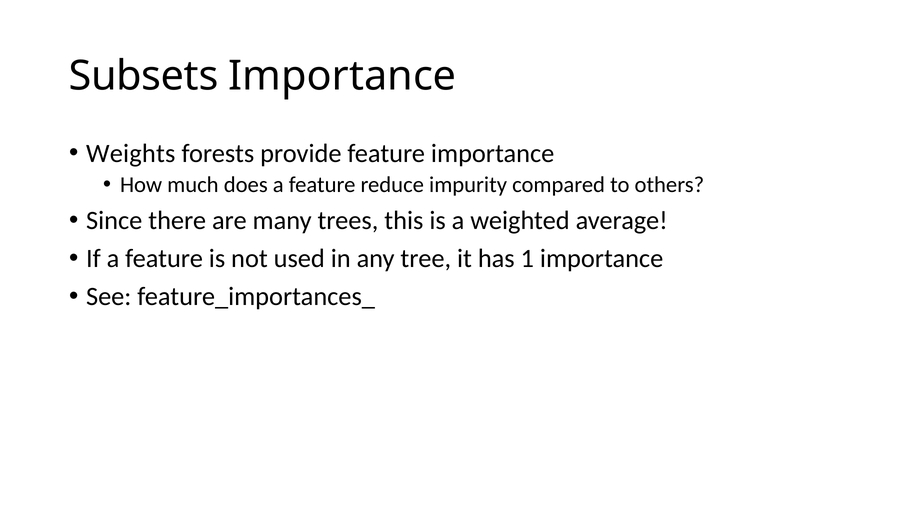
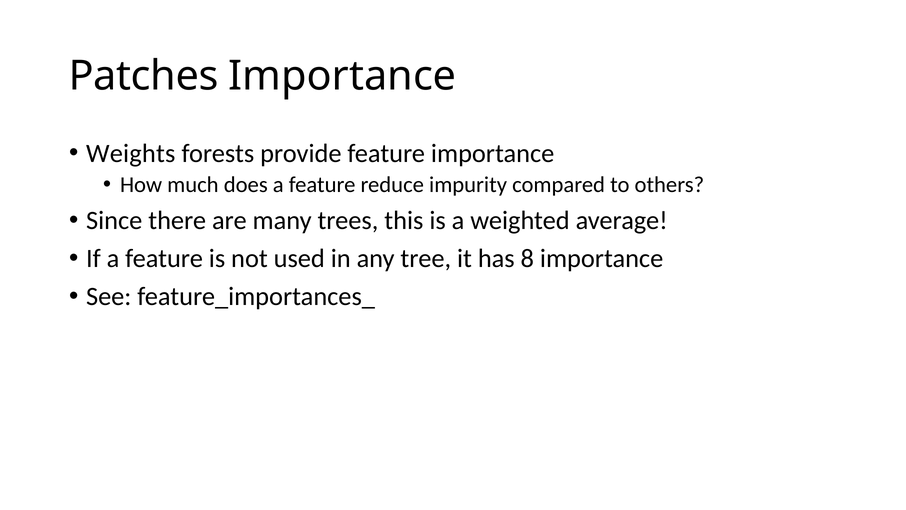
Subsets: Subsets -> Patches
1: 1 -> 8
